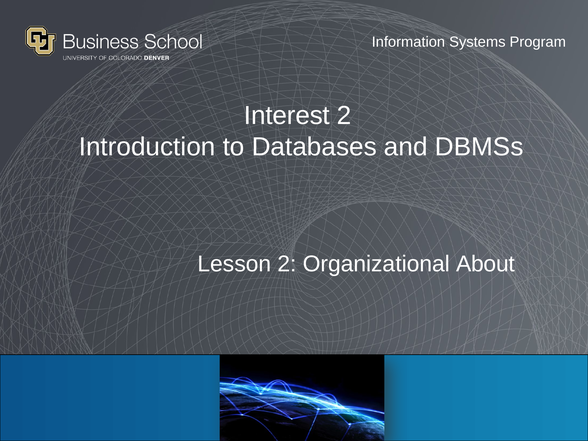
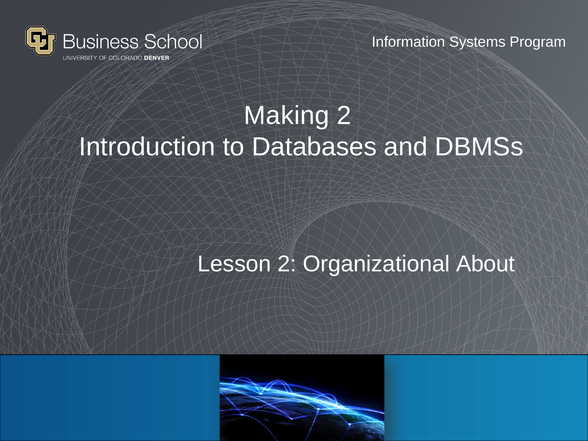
Interest: Interest -> Making
